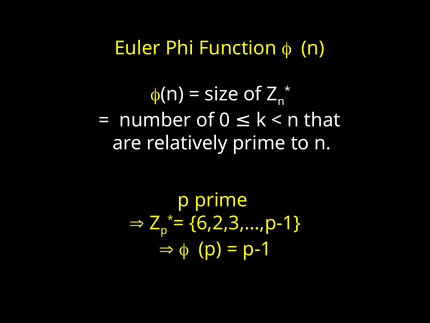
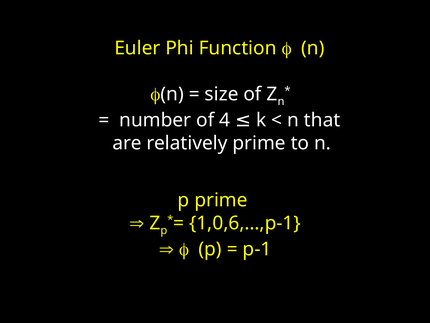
0: 0 -> 4
6,2,3,…,p-1: 6,2,3,…,p-1 -> 1,0,6,…,p-1
